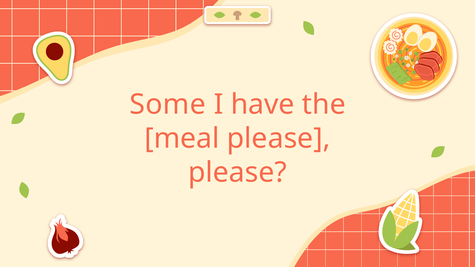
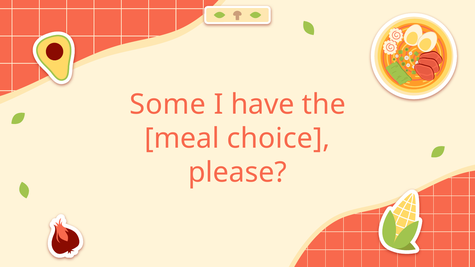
meal please: please -> choice
